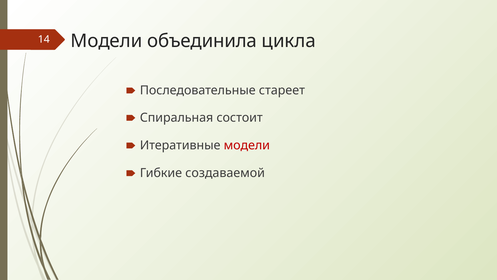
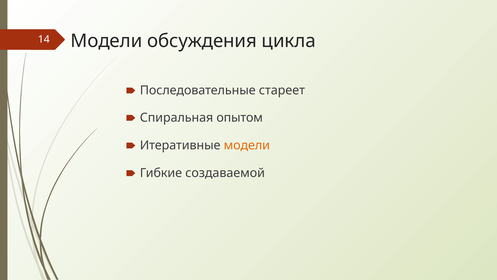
объединила: объединила -> обсуждения
состоит: состоит -> опытом
модели at (247, 145) colour: red -> orange
